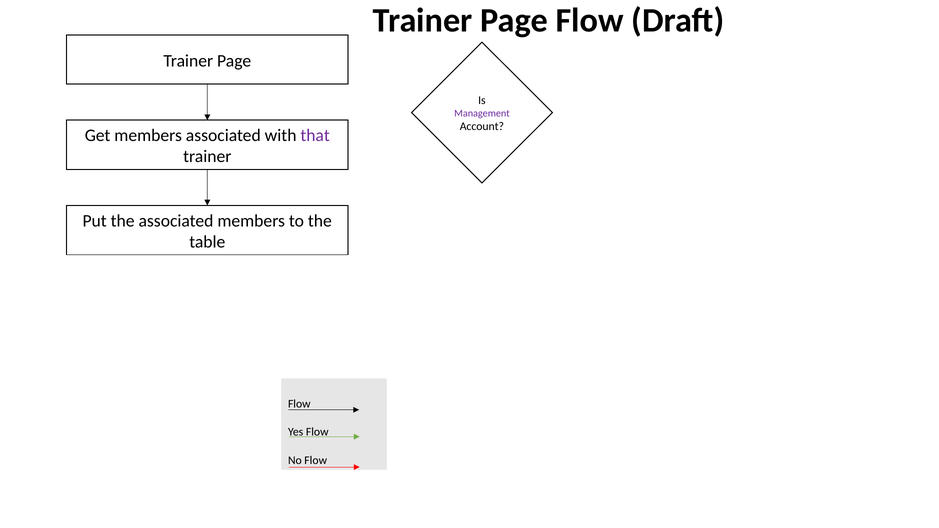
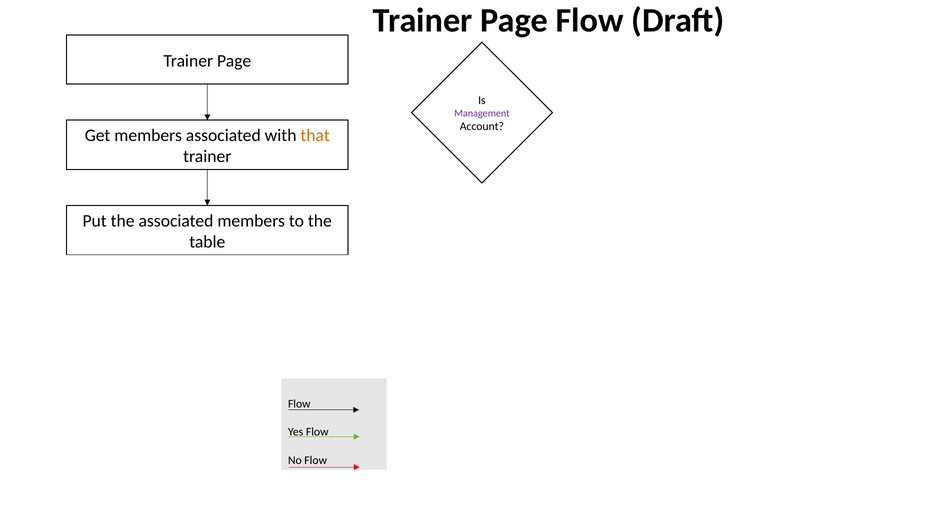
that colour: purple -> orange
